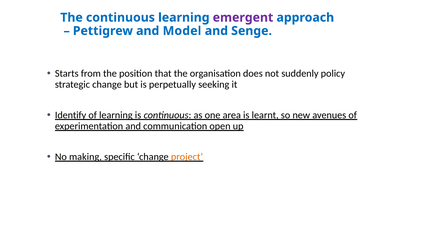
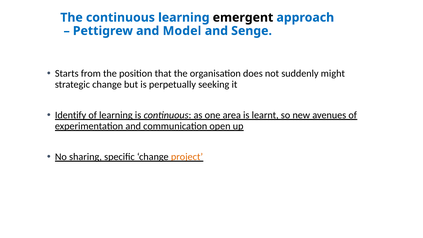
emergent colour: purple -> black
policy: policy -> might
making: making -> sharing
